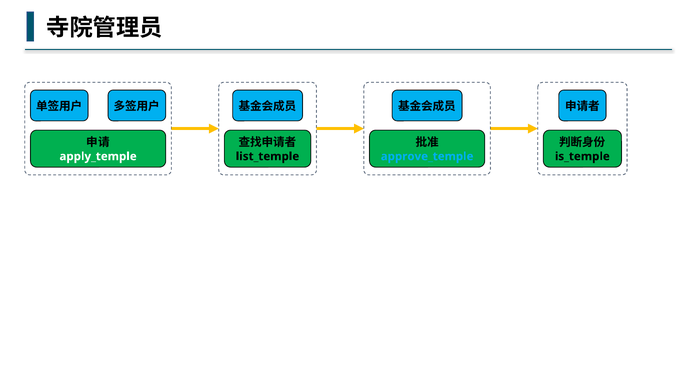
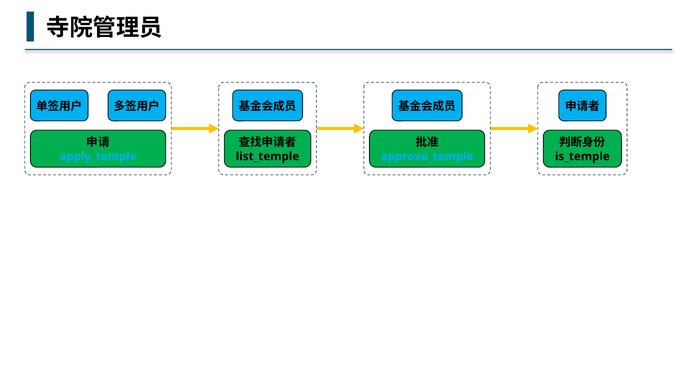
apply_temple colour: white -> light blue
